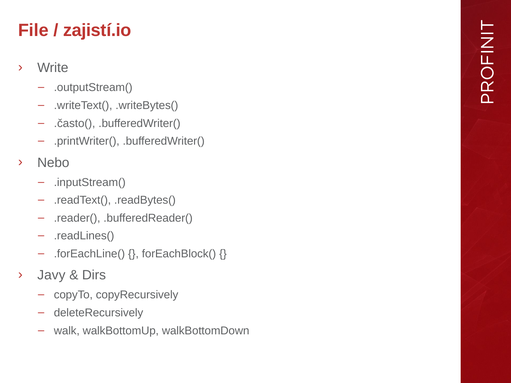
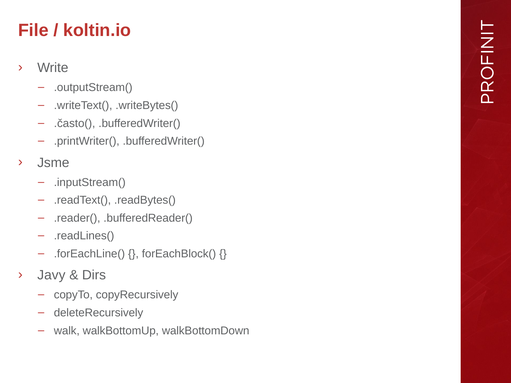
zajistí.io: zajistí.io -> koltin.io
Nebo: Nebo -> Jsme
